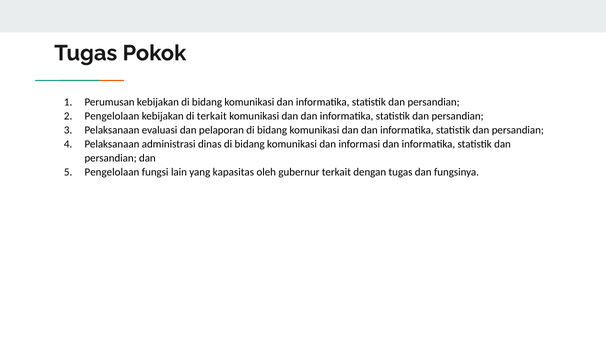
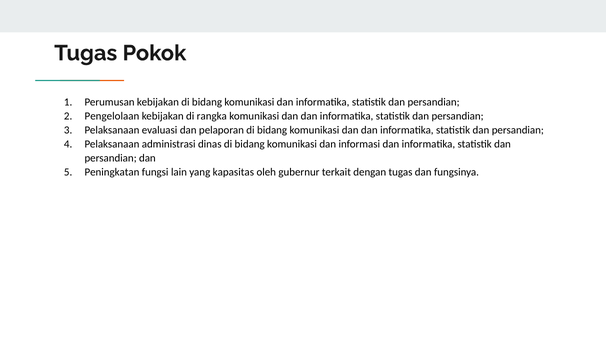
di terkait: terkait -> rangka
Pengelolaan at (112, 172): Pengelolaan -> Peningkatan
